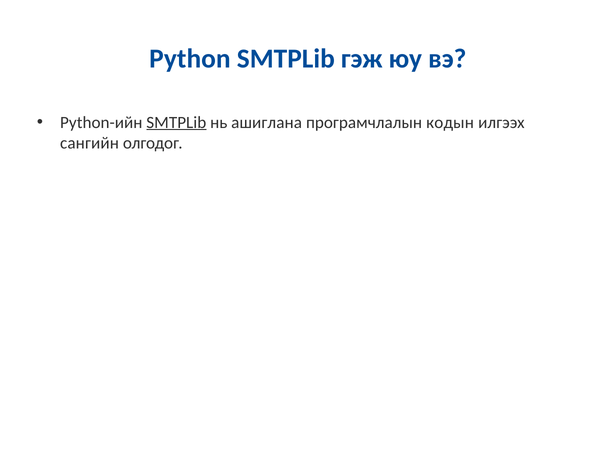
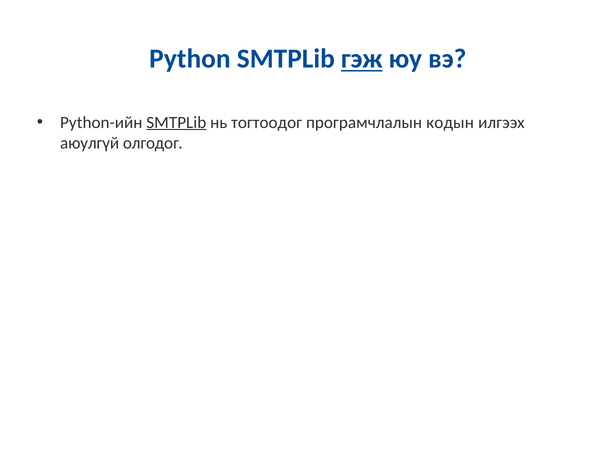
гэж underline: none -> present
ашиглана: ашиглана -> тогтоодог
сангийн: сангийн -> аюулгүй
